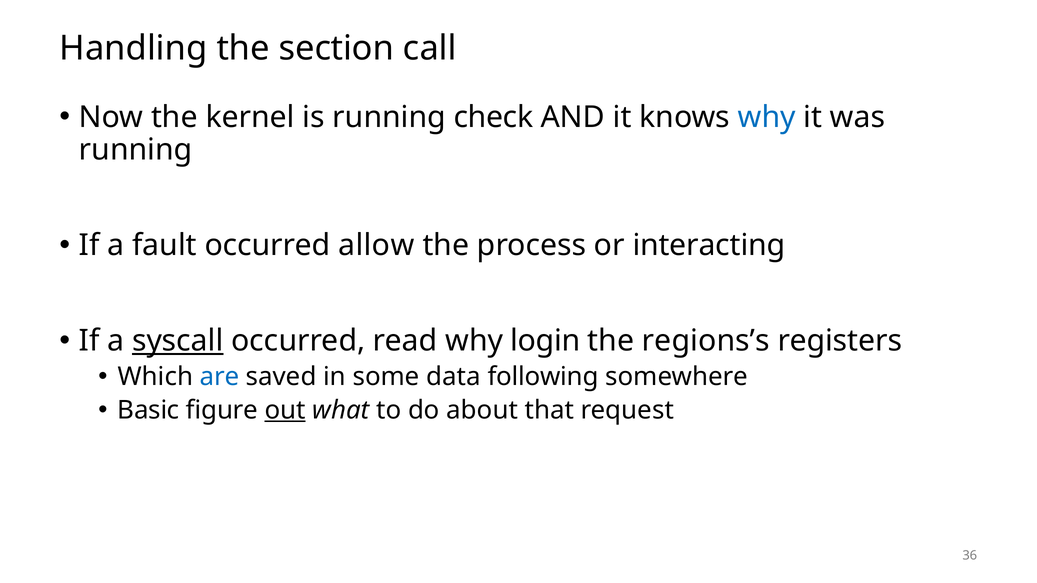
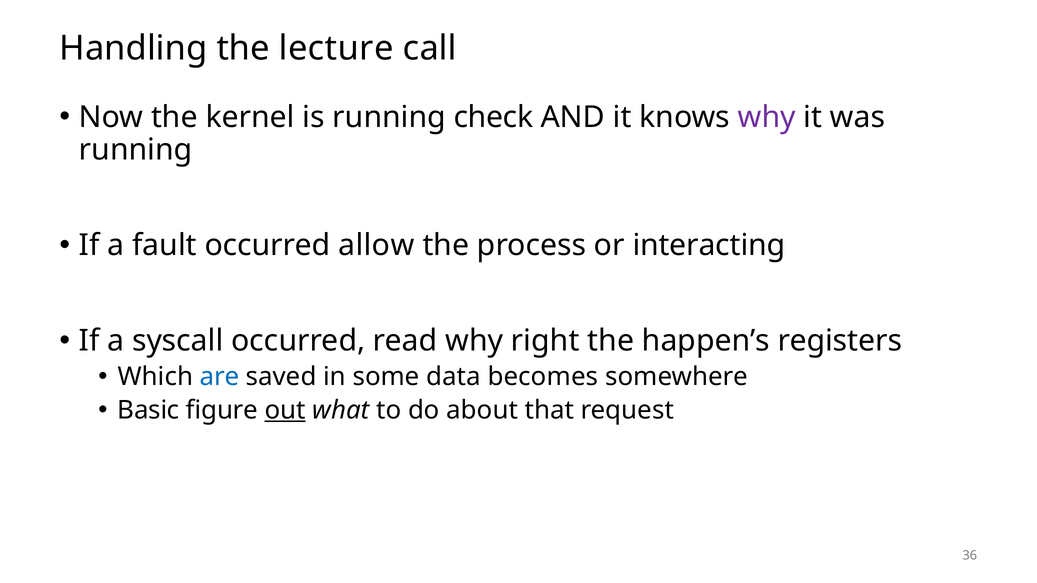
section: section -> lecture
why at (767, 117) colour: blue -> purple
syscall underline: present -> none
login: login -> right
regions’s: regions’s -> happen’s
following: following -> becomes
